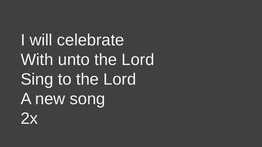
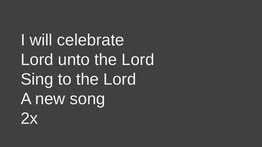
With at (37, 60): With -> Lord
